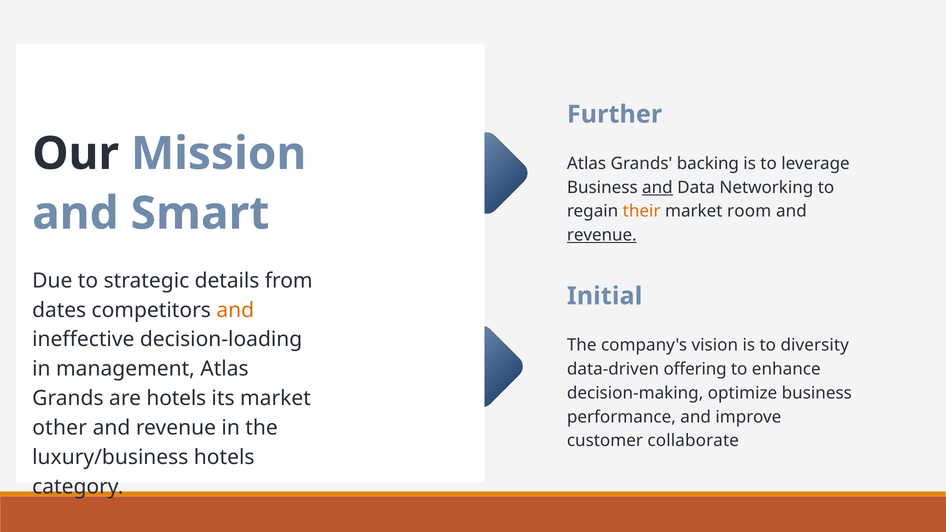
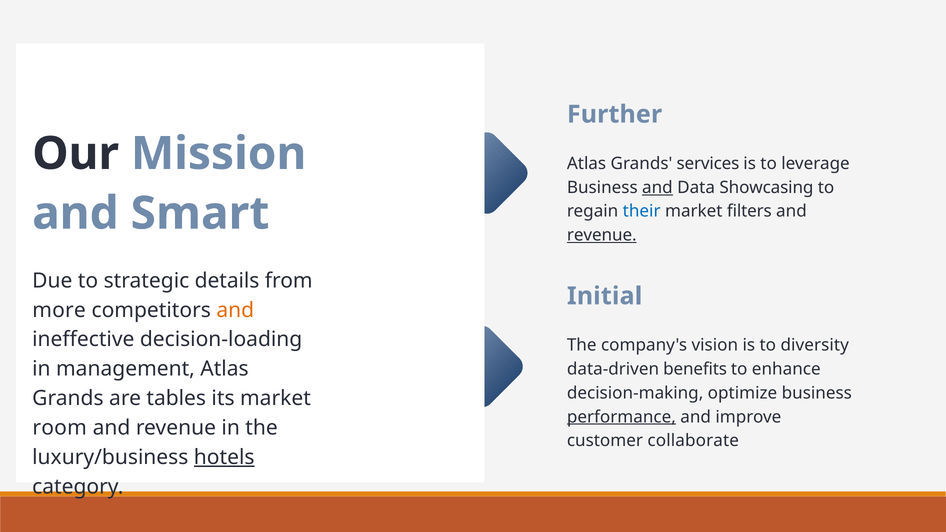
backing: backing -> services
Networking: Networking -> Showcasing
their colour: orange -> blue
room: room -> filters
dates: dates -> more
offering: offering -> benefits
are hotels: hotels -> tables
performance underline: none -> present
other: other -> room
hotels at (224, 457) underline: none -> present
